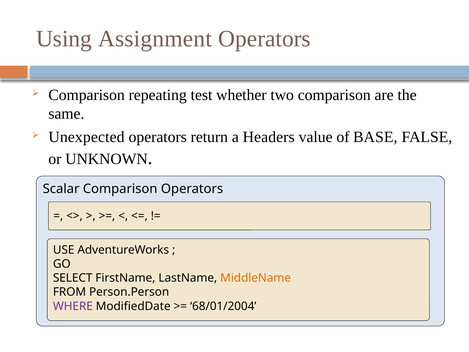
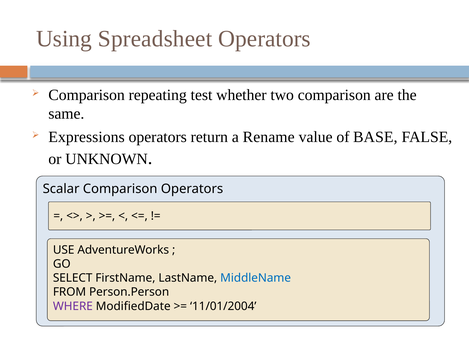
Assignment: Assignment -> Spreadsheet
Unexpected: Unexpected -> Expressions
Headers: Headers -> Rename
MiddleName colour: orange -> blue
68/01/2004: 68/01/2004 -> 11/01/2004
